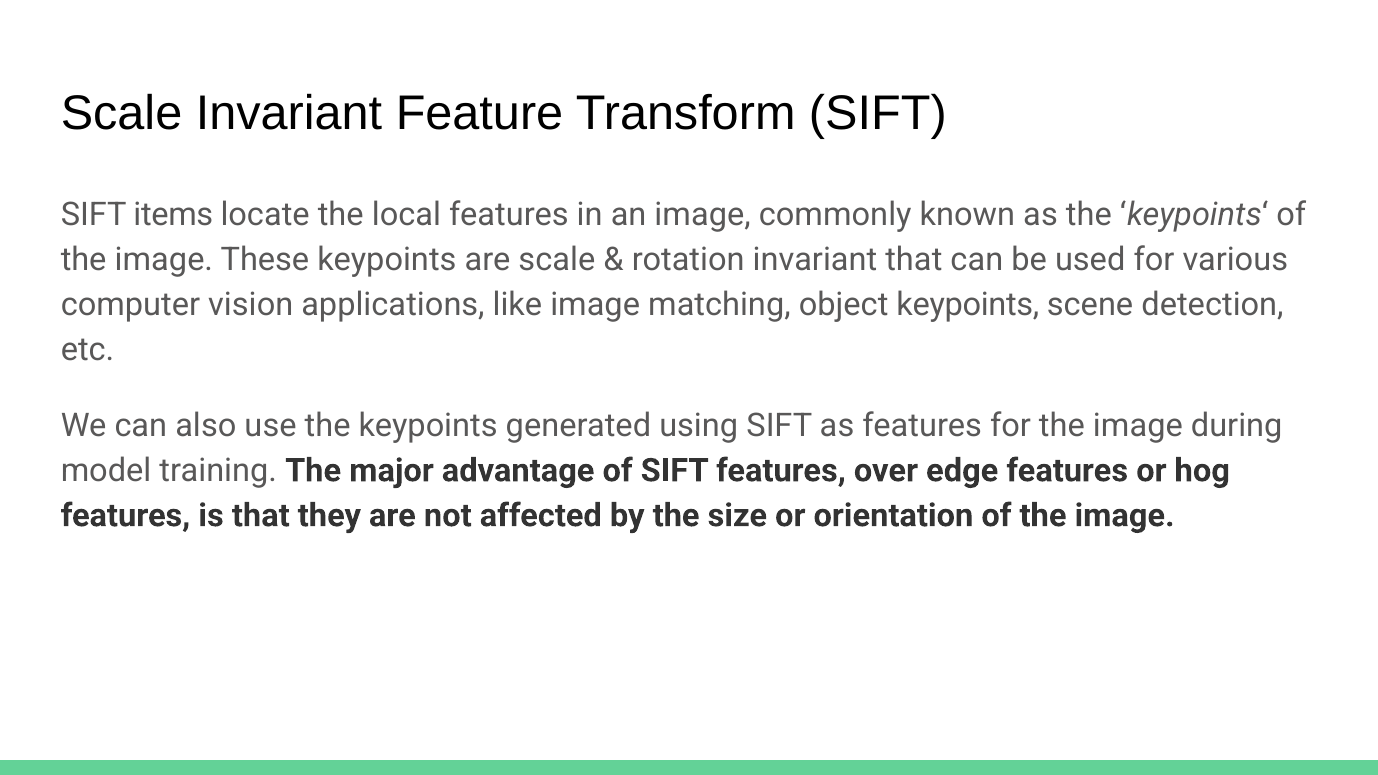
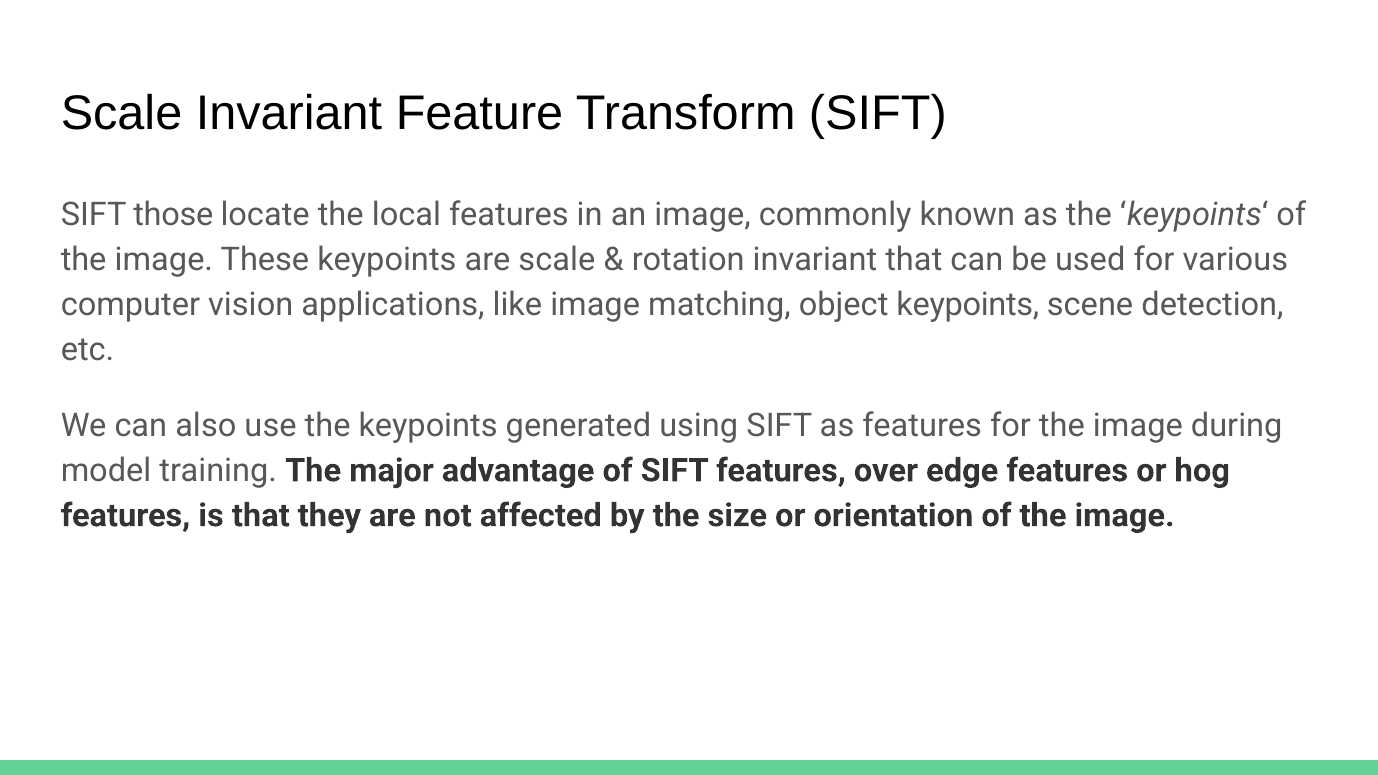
items: items -> those
